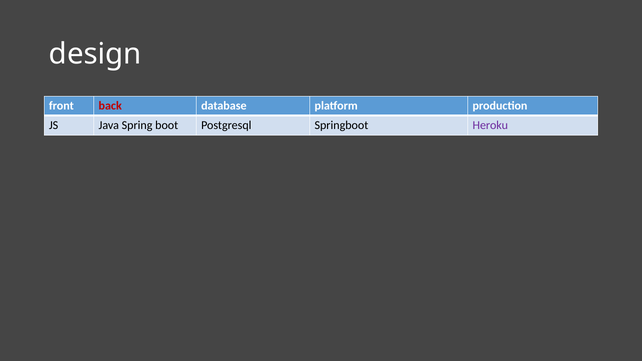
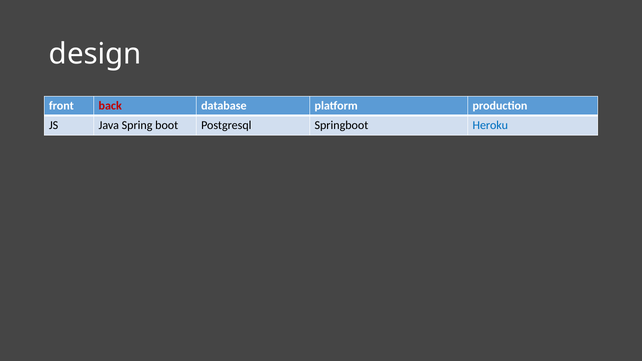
Heroku colour: purple -> blue
